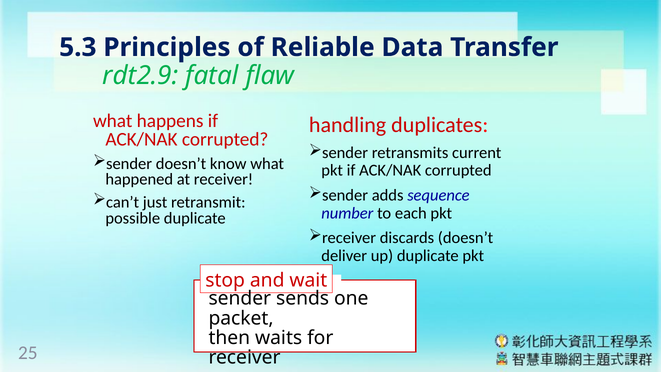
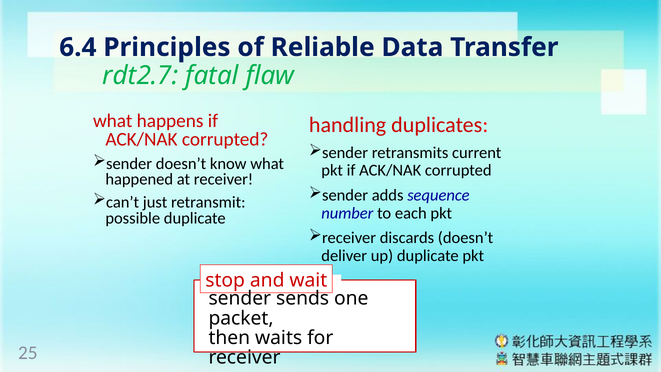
5.3: 5.3 -> 6.4
rdt2.9: rdt2.9 -> rdt2.7
